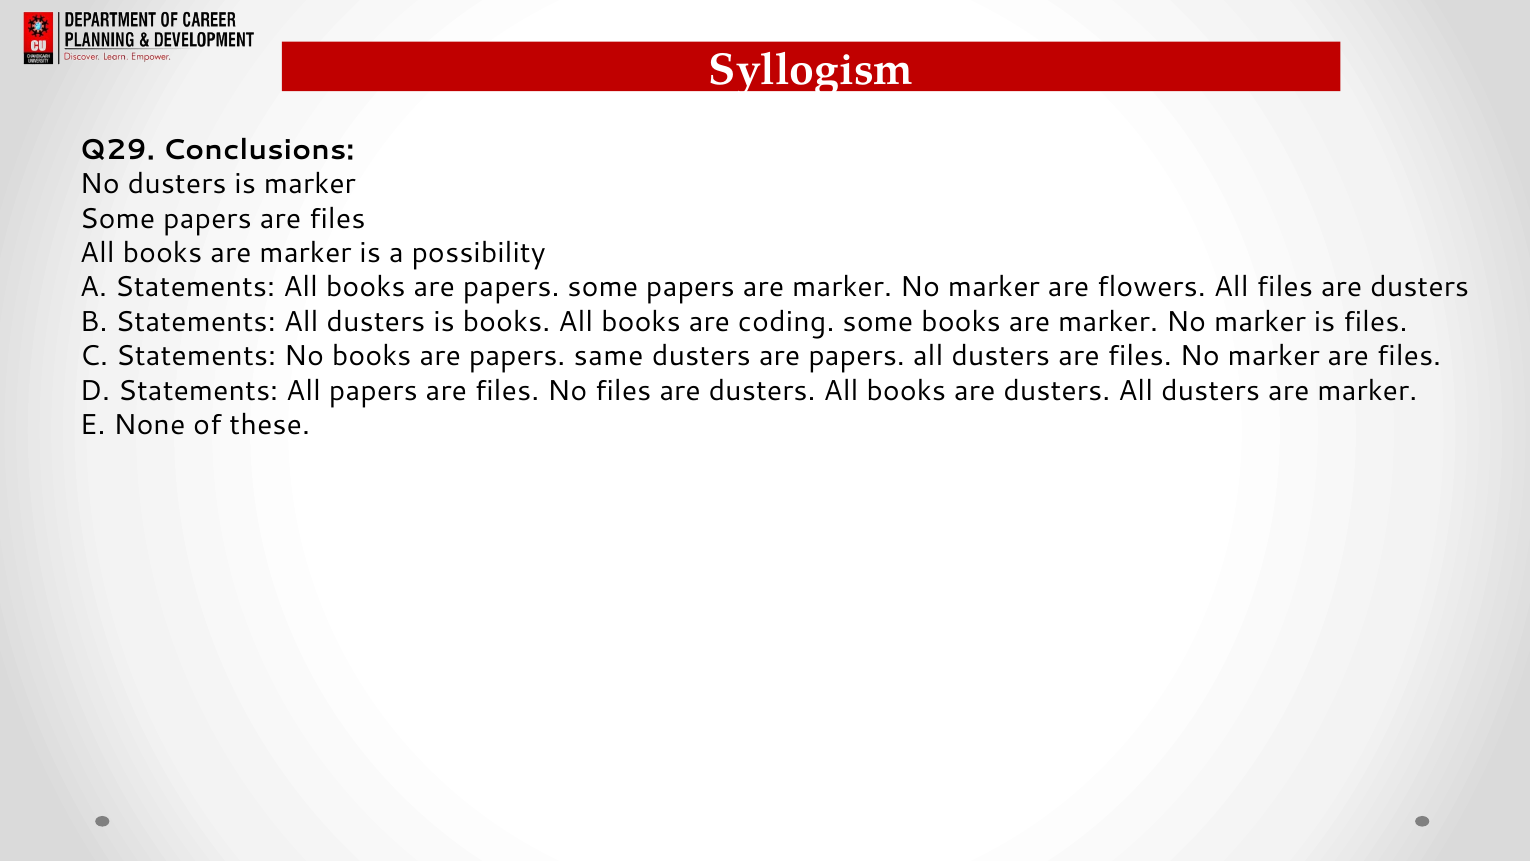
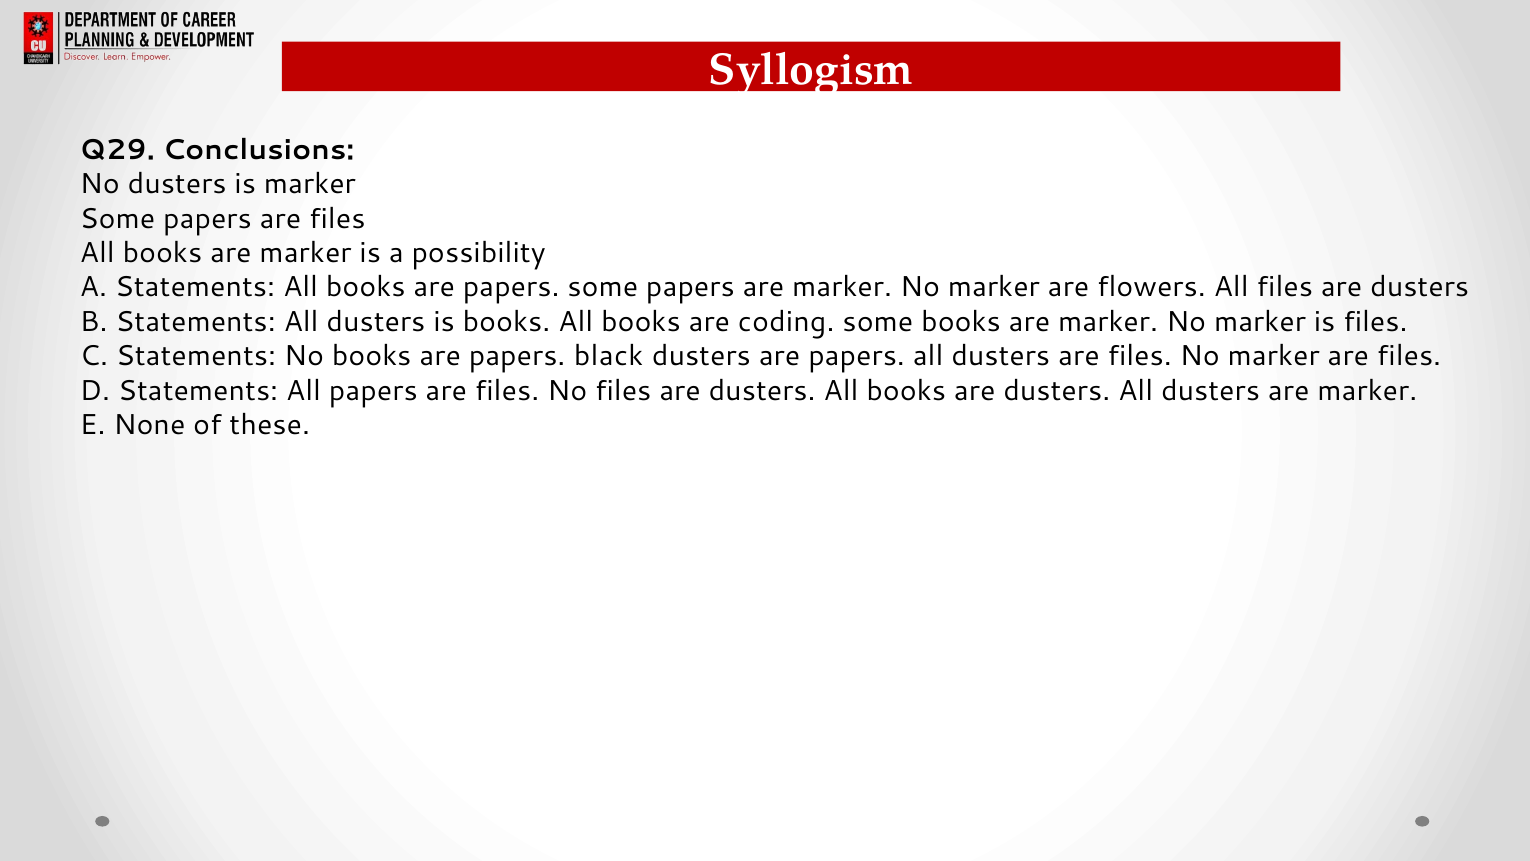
same: same -> black
